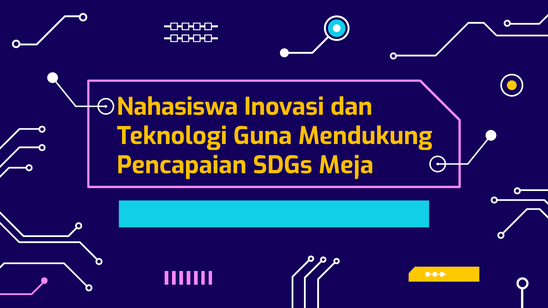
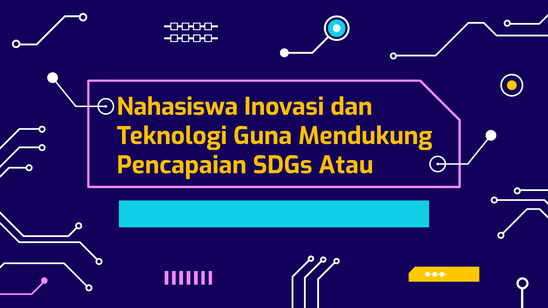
Meja: Meja -> Atau
